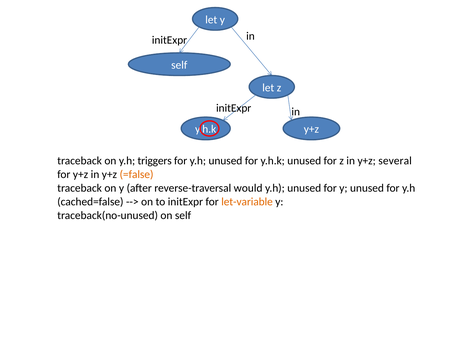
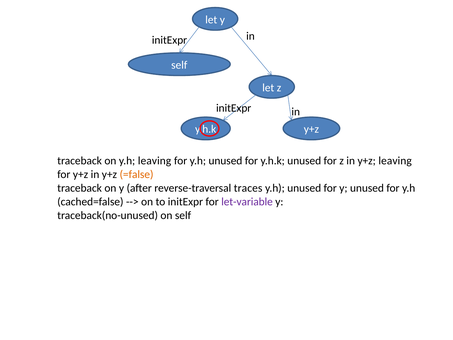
y.h triggers: triggers -> leaving
y+z several: several -> leaving
would: would -> traces
let-variable colour: orange -> purple
